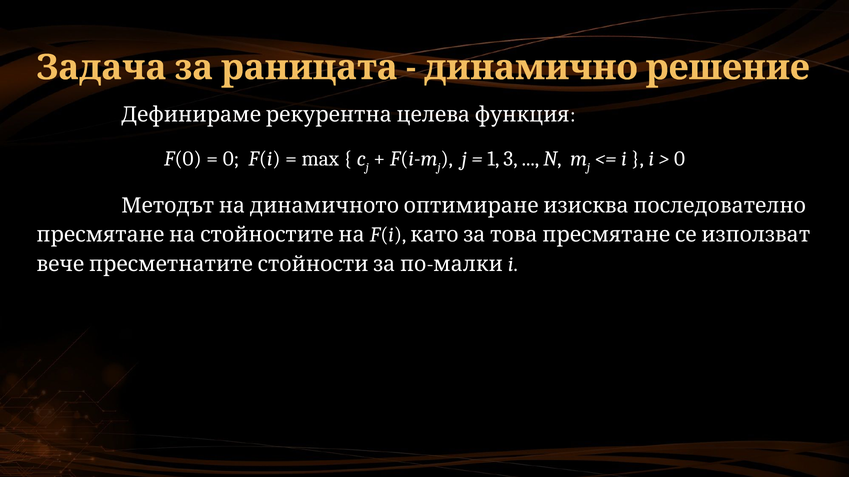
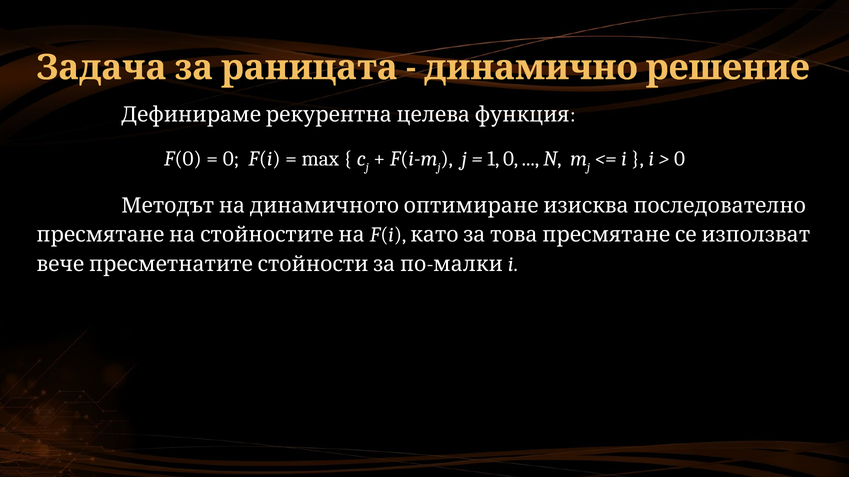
1 3: 3 -> 0
